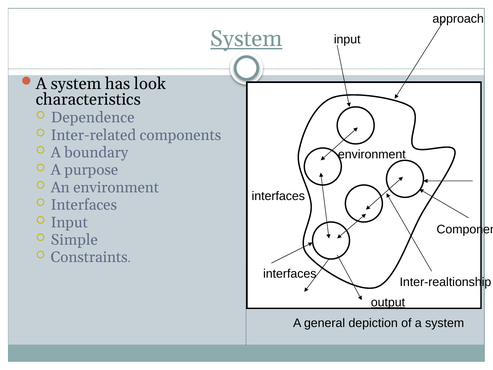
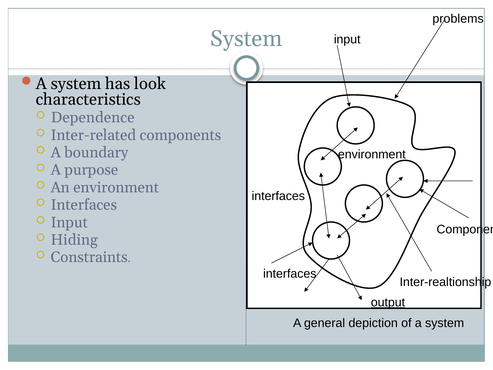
approach: approach -> problems
System at (246, 39) underline: present -> none
Simple: Simple -> Hiding
